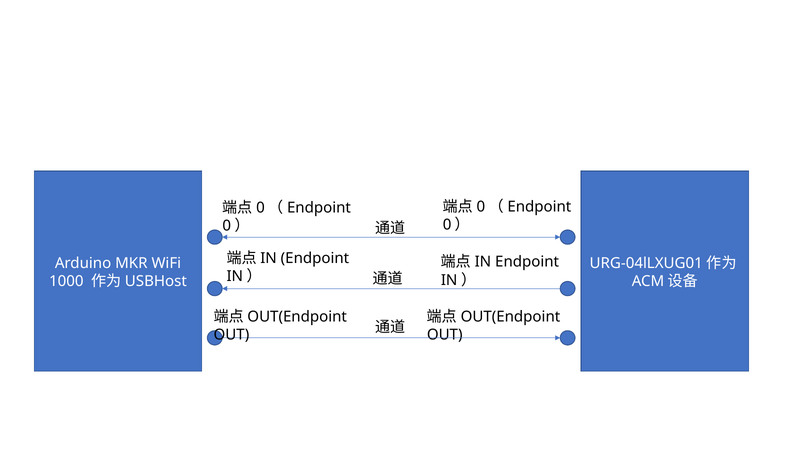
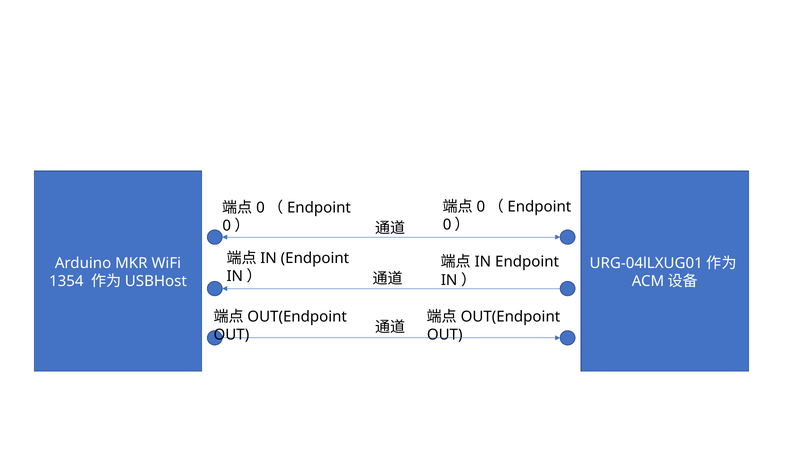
1000: 1000 -> 1354
